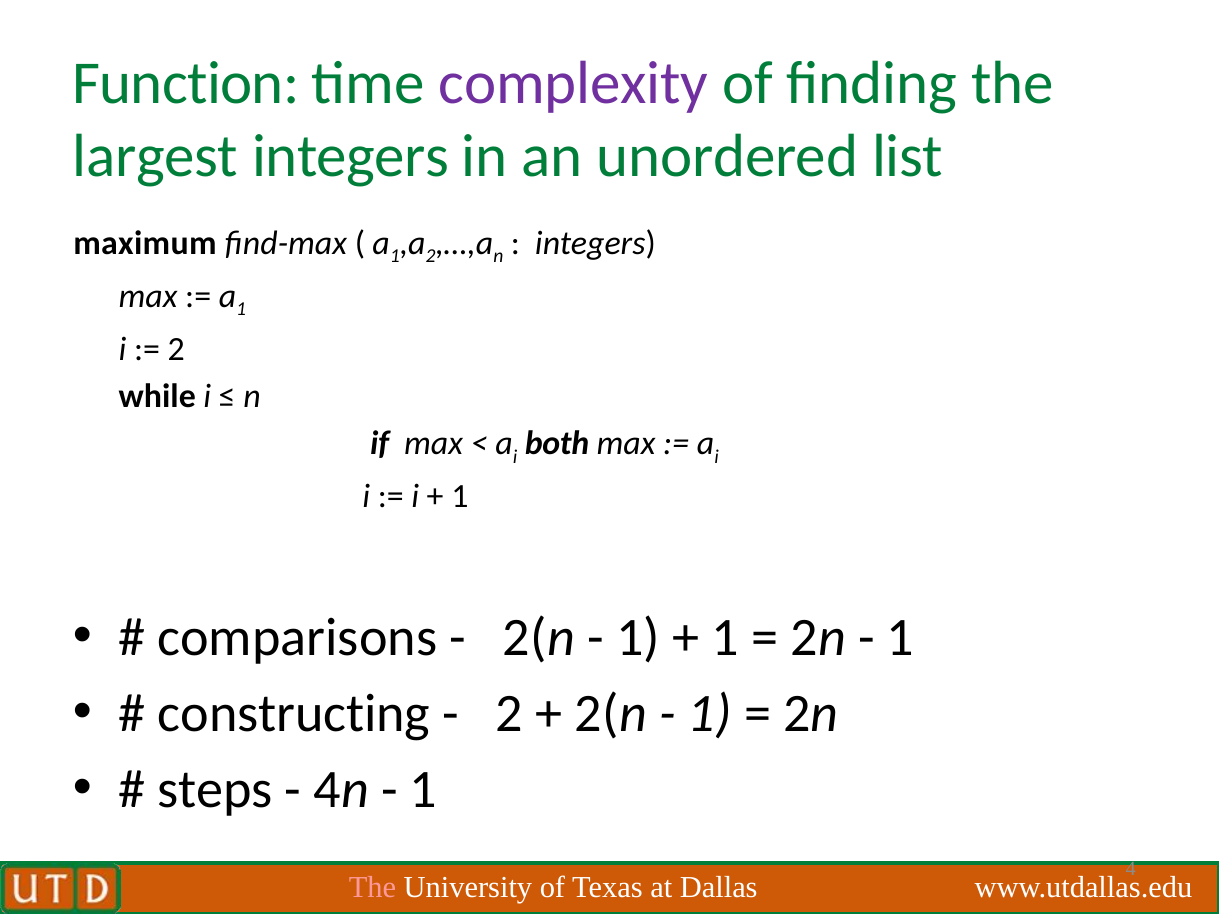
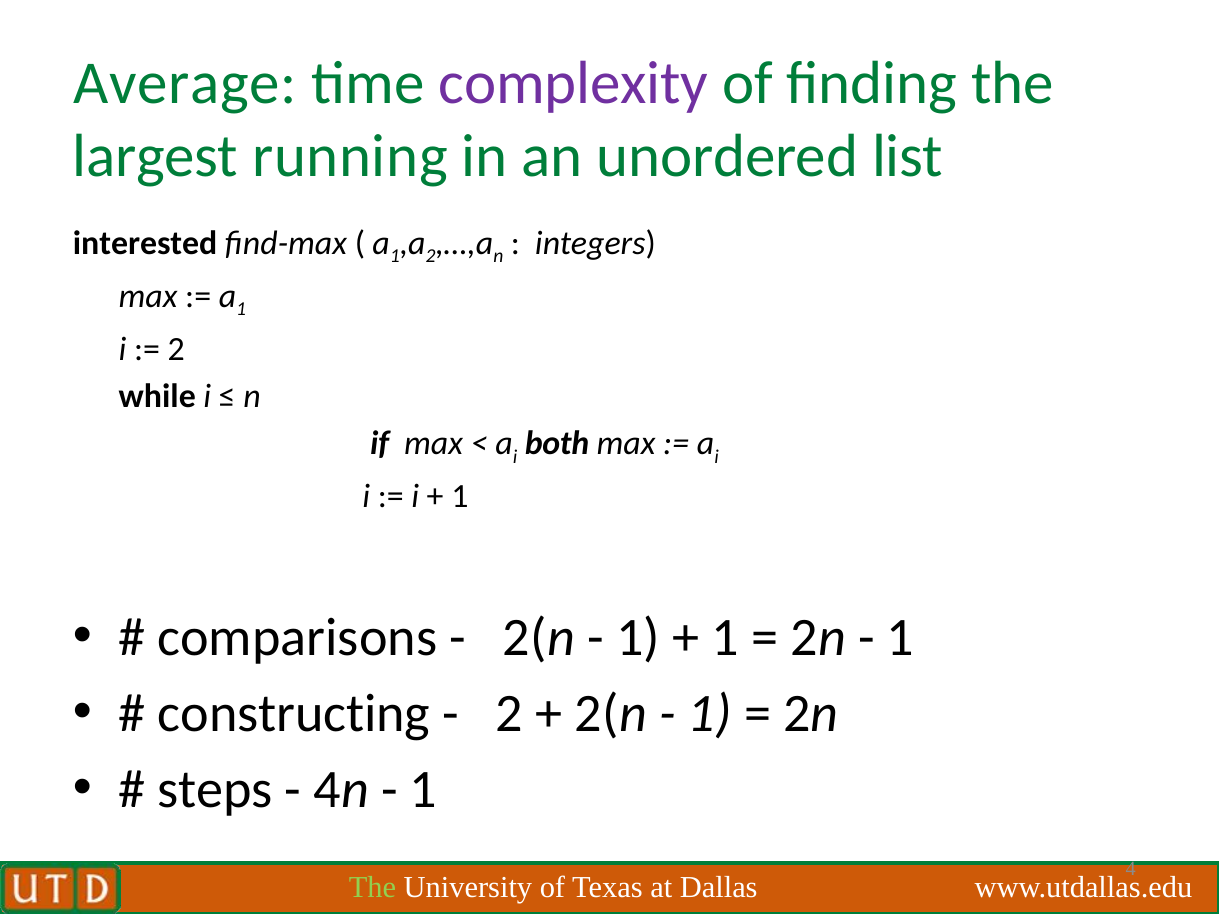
Function: Function -> Average
largest integers: integers -> running
maximum: maximum -> interested
The at (372, 888) colour: pink -> light green
